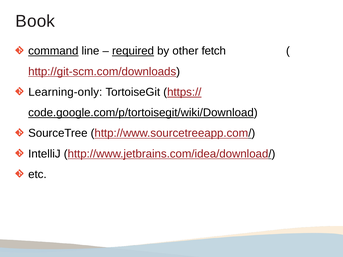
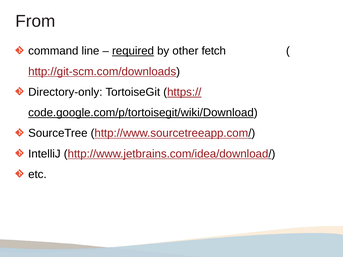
Book: Book -> From
command underline: present -> none
Learning-only: Learning-only -> Directory-only
